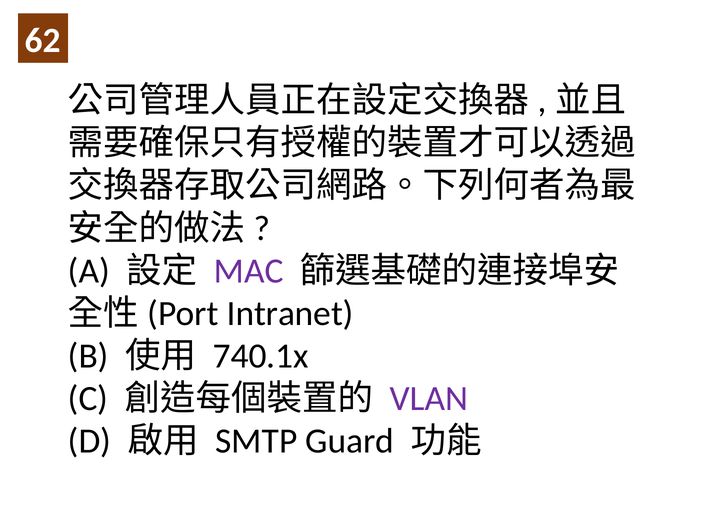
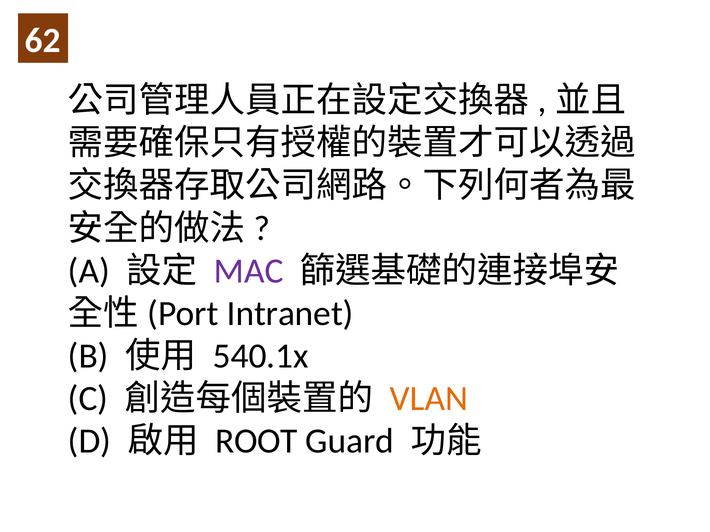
740.1x: 740.1x -> 540.1x
VLAN colour: purple -> orange
SMTP: SMTP -> ROOT
